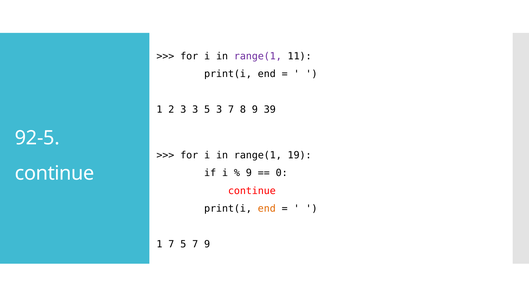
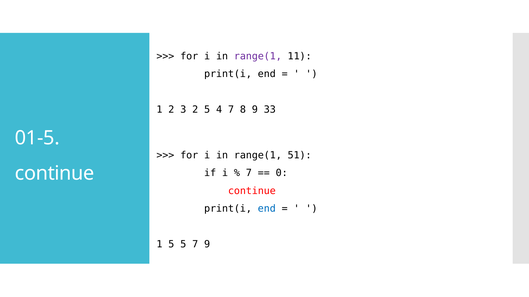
3 3: 3 -> 2
5 3: 3 -> 4
39: 39 -> 33
92-5: 92-5 -> 01-5
19: 19 -> 51
9 at (249, 173): 9 -> 7
end at (267, 209) colour: orange -> blue
1 7: 7 -> 5
